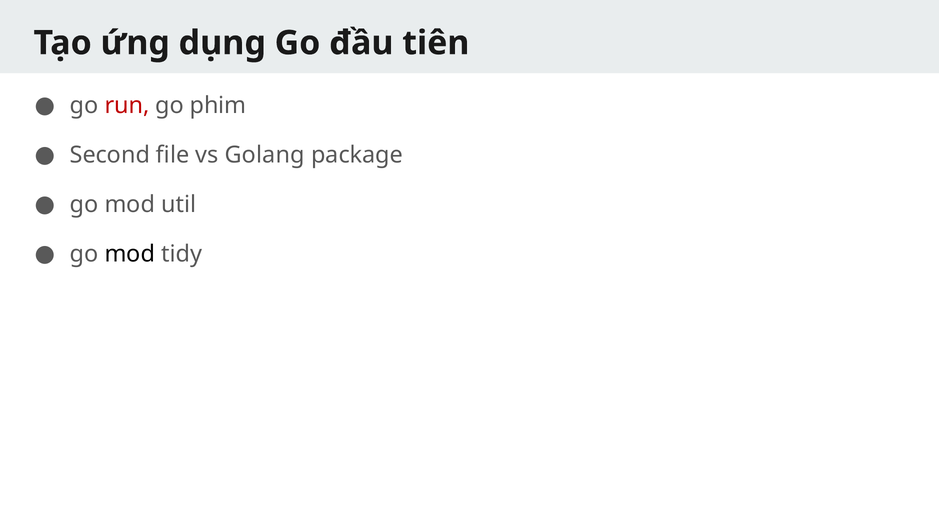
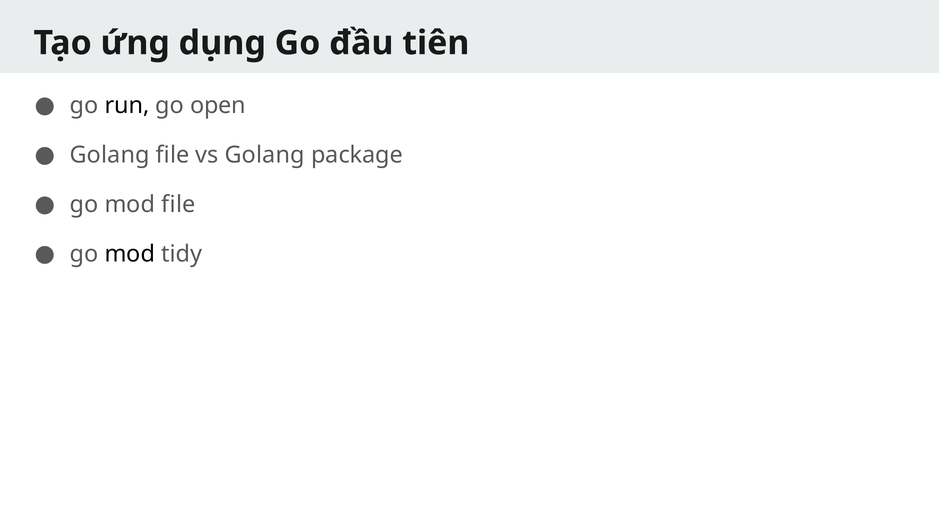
run colour: red -> black
phim: phim -> open
Second at (110, 155): Second -> Golang
mod util: util -> file
